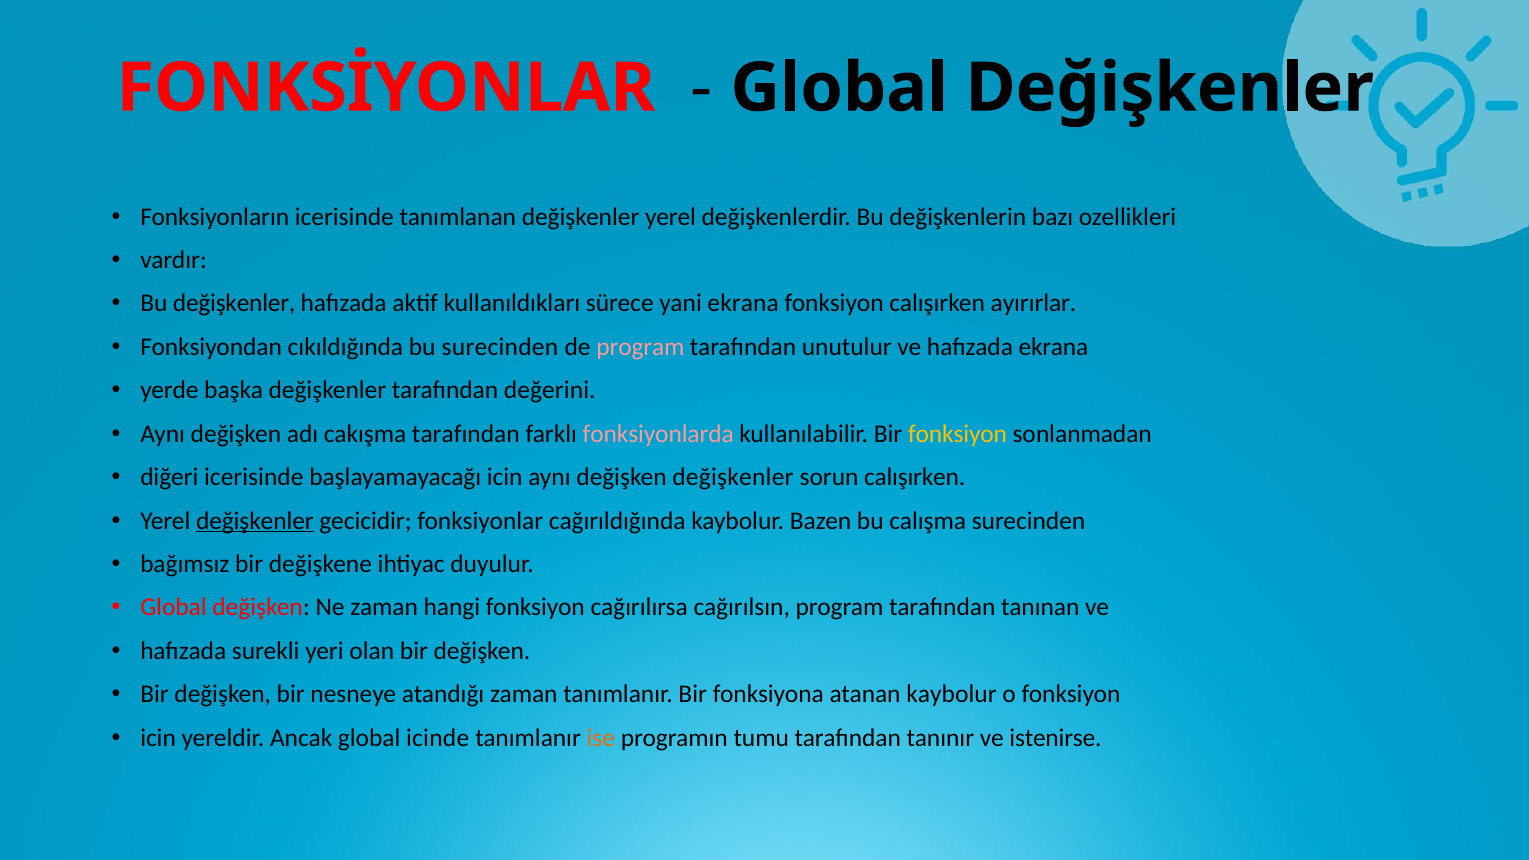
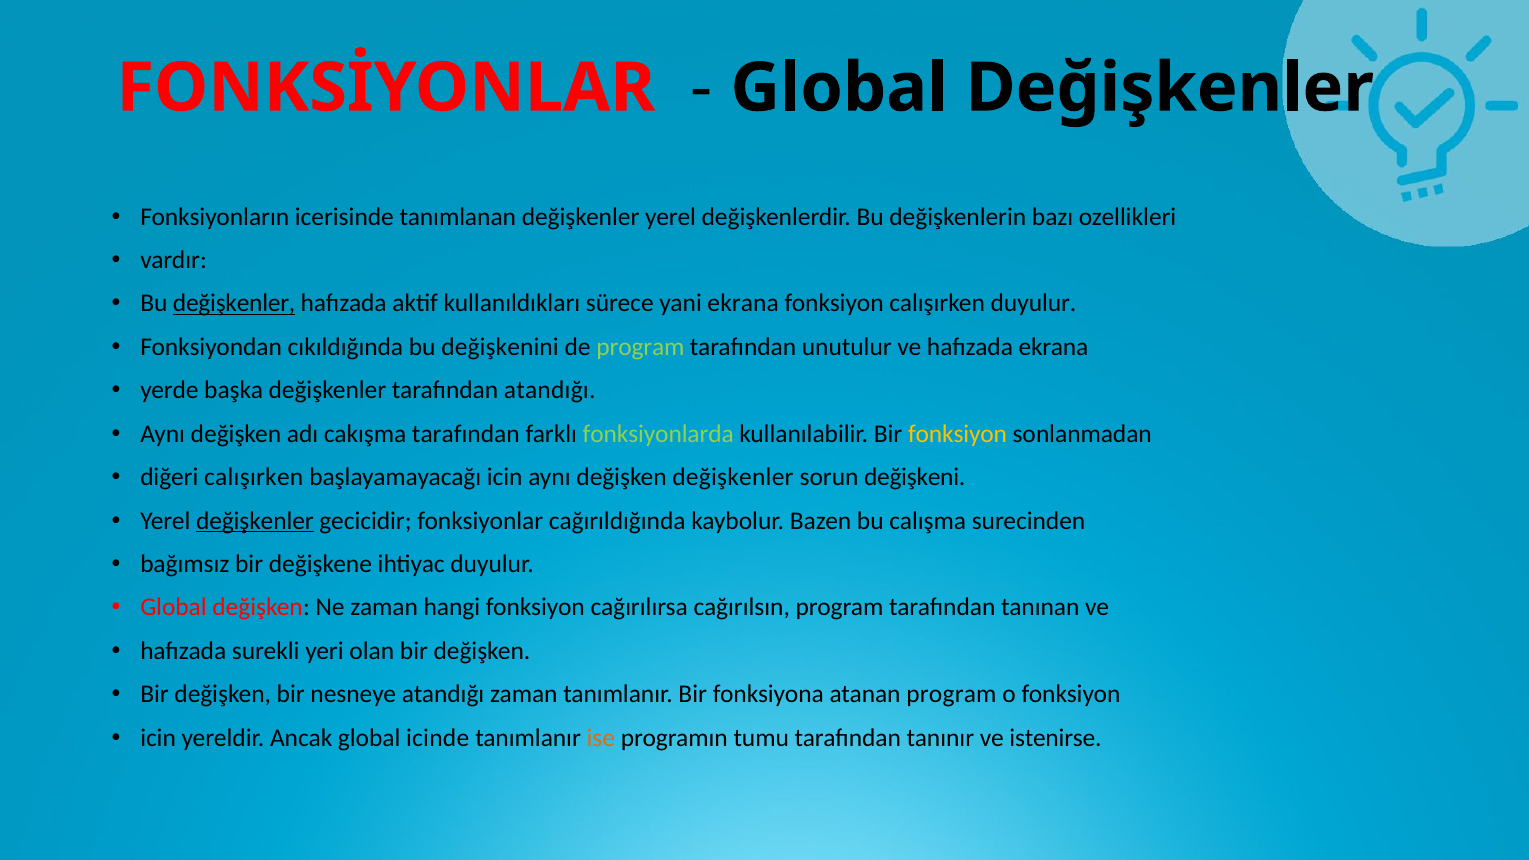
değişkenler at (234, 304) underline: none -> present
calışırken ayırırlar: ayırırlar -> duyulur
bu surecinden: surecinden -> değişkenini
program at (640, 347) colour: pink -> light green
tarafından değerini: değerini -> atandığı
fonksiyonlarda colour: pink -> light green
diğeri icerisinde: icerisinde -> calışırken
sorun calışırken: calışırken -> değişkeni
atanan kaybolur: kaybolur -> program
